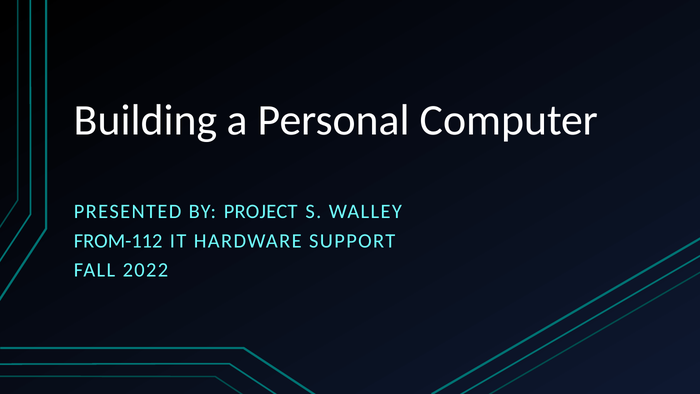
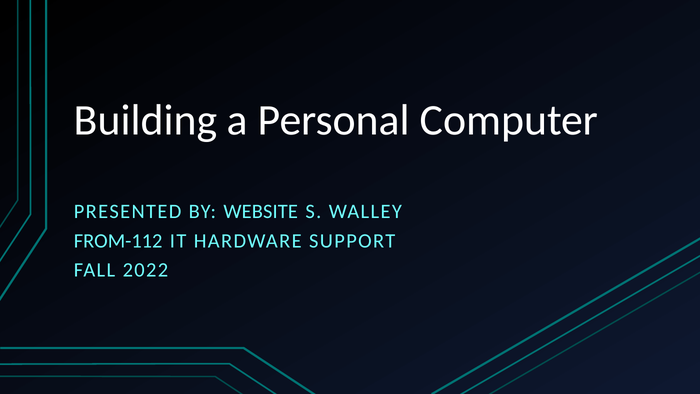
PROJECT: PROJECT -> WEBSITE
